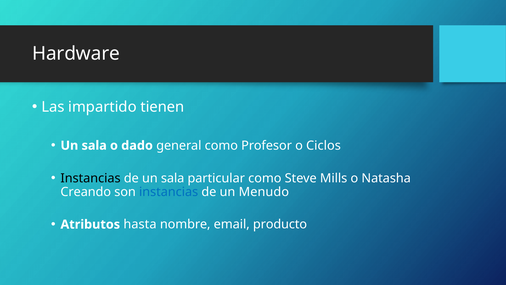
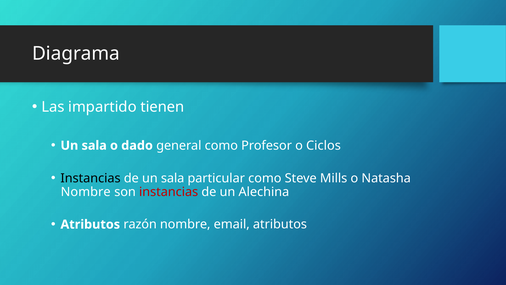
Hardware: Hardware -> Diagrama
Creando at (86, 192): Creando -> Nombre
instancias at (169, 192) colour: blue -> red
Menudo: Menudo -> Alechina
hasta: hasta -> razón
email producto: producto -> atributos
